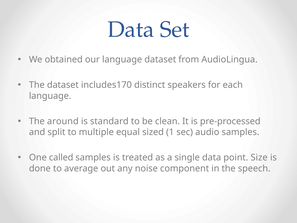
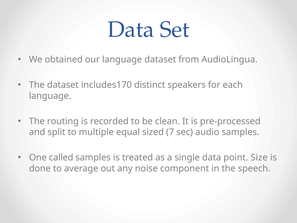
around: around -> routing
standard: standard -> recorded
1: 1 -> 7
